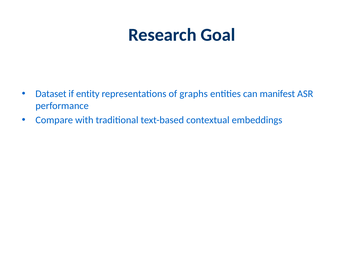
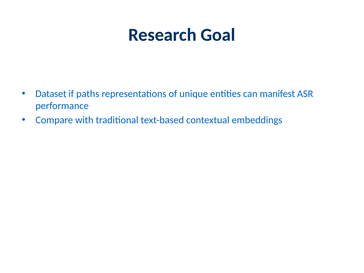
entity: entity -> paths
graphs: graphs -> unique
